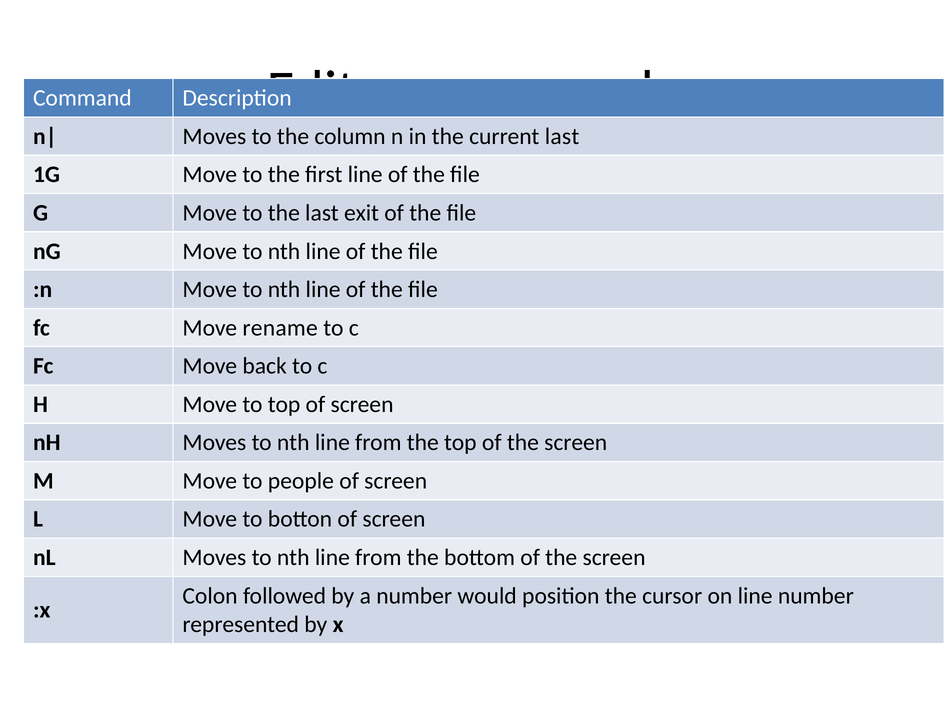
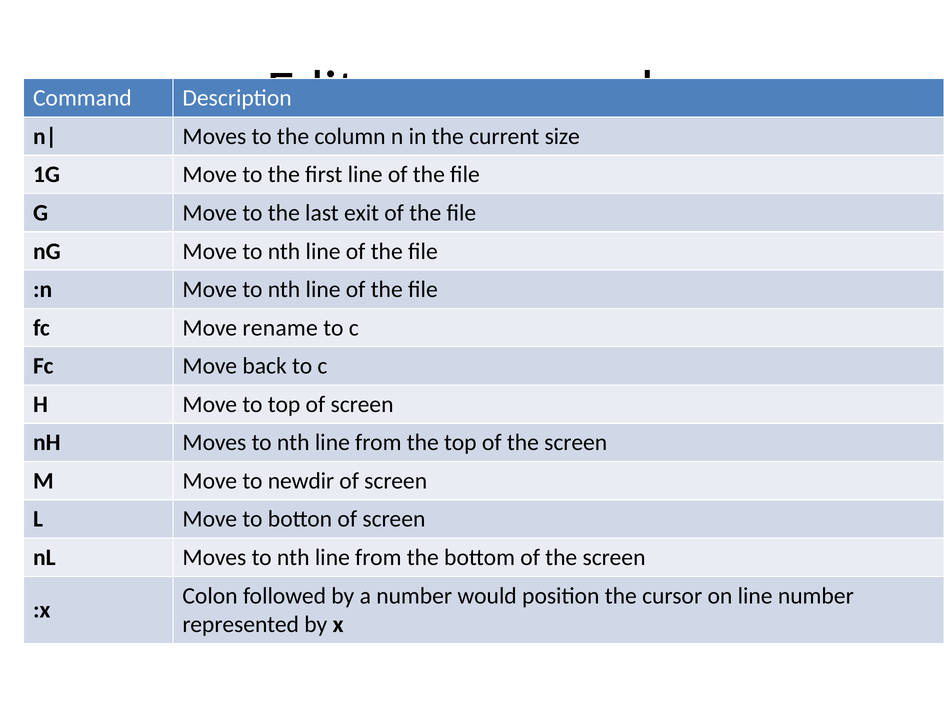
current last: last -> size
people: people -> newdir
